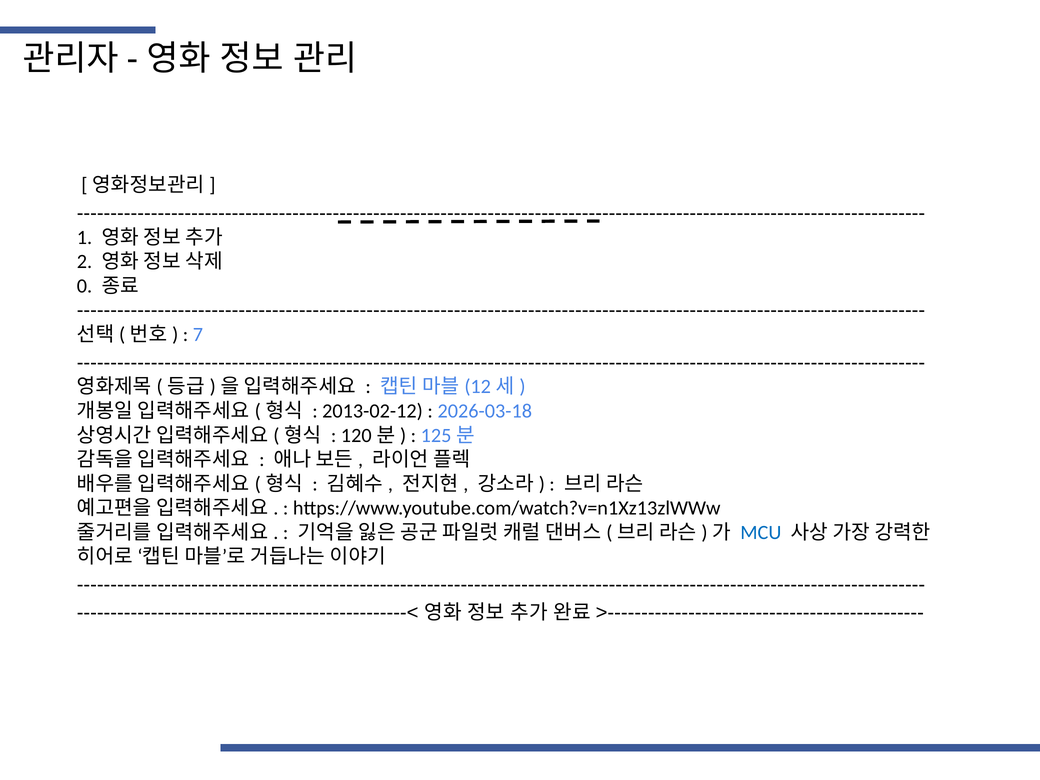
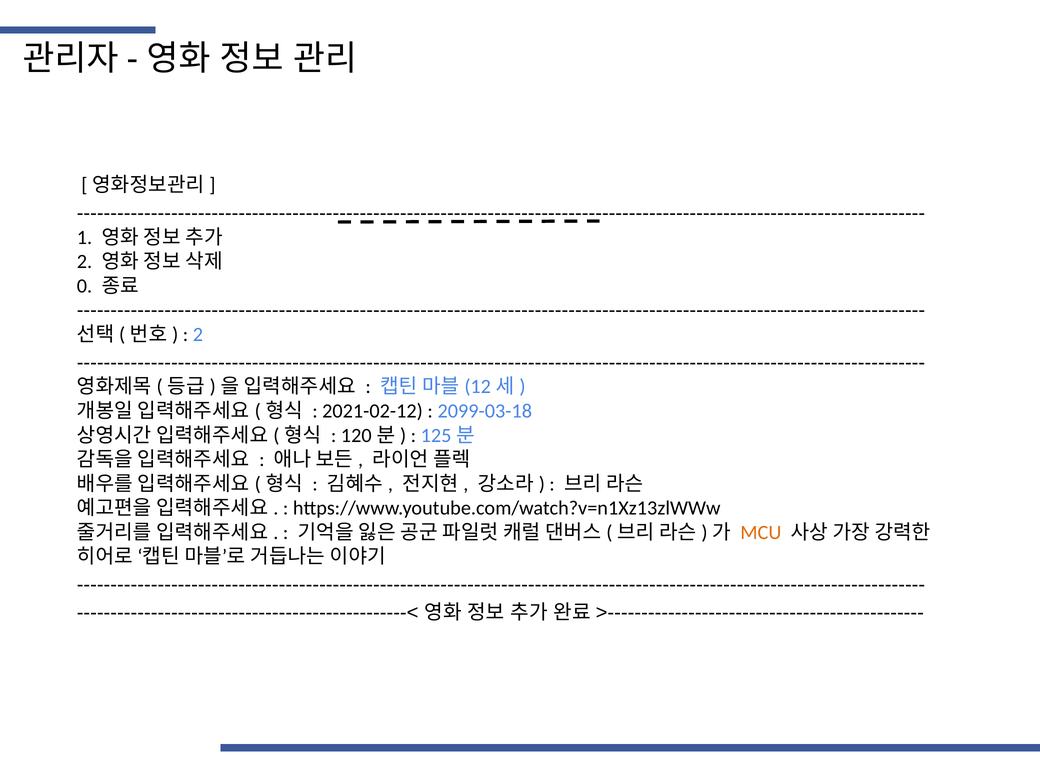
7 at (198, 335): 7 -> 2
2013-02-12: 2013-02-12 -> 2021-02-12
2026-03-18: 2026-03-18 -> 2099-03-18
MCU colour: blue -> orange
